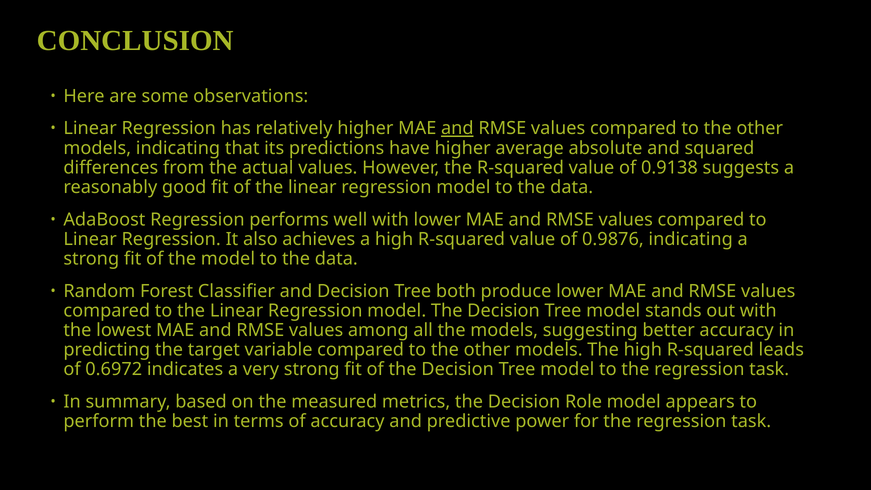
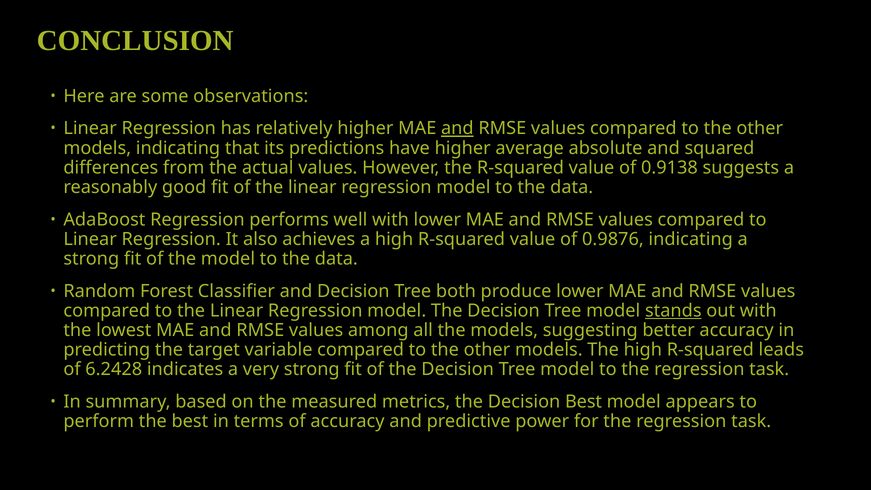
stands underline: none -> present
0.6972: 0.6972 -> 6.2428
Decision Role: Role -> Best
